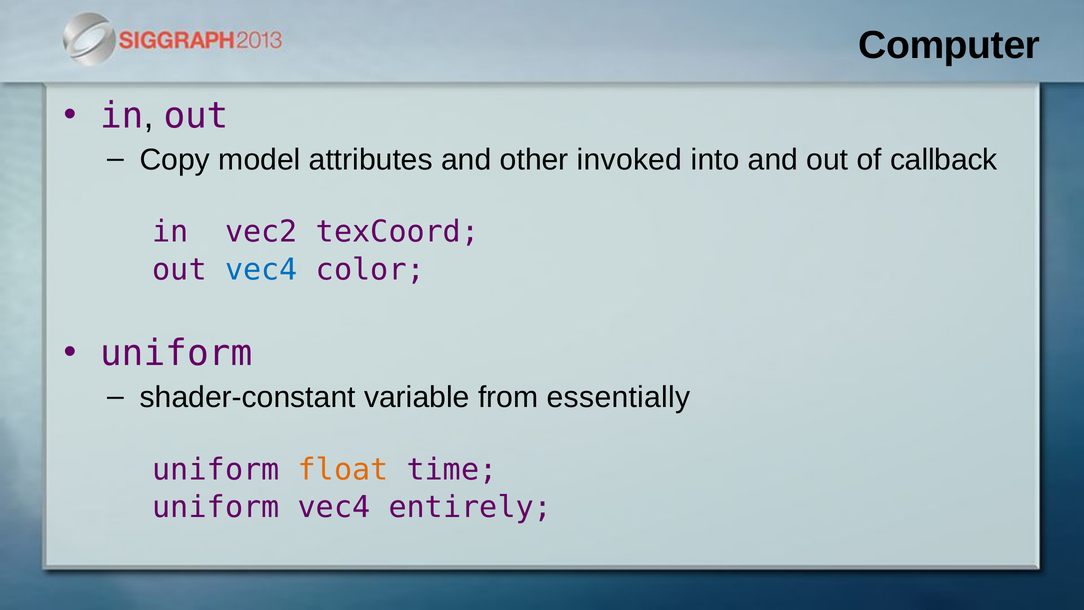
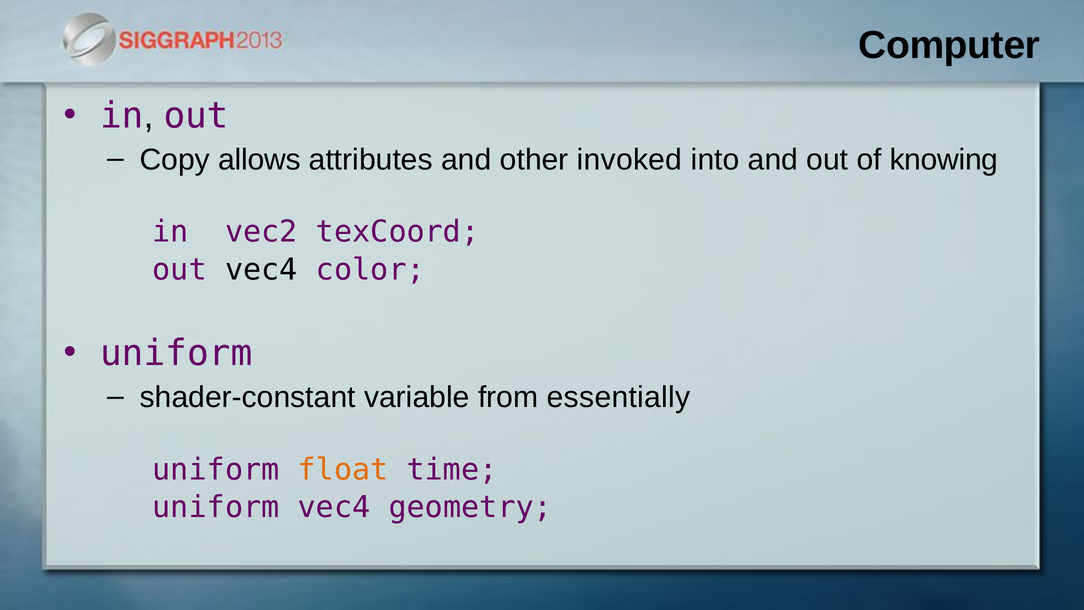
model: model -> allows
callback: callback -> knowing
vec4 at (261, 270) colour: blue -> black
entirely: entirely -> geometry
